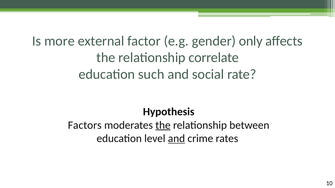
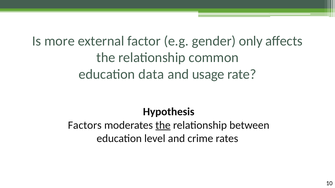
correlate: correlate -> common
such: such -> data
social: social -> usage
and at (176, 139) underline: present -> none
